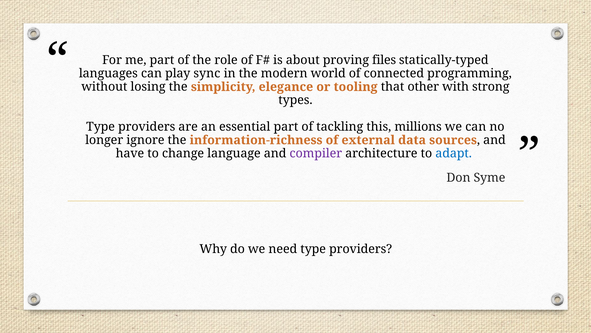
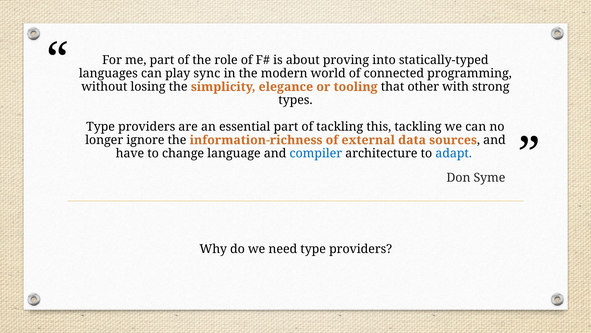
files: files -> into
this millions: millions -> tackling
compiler colour: purple -> blue
